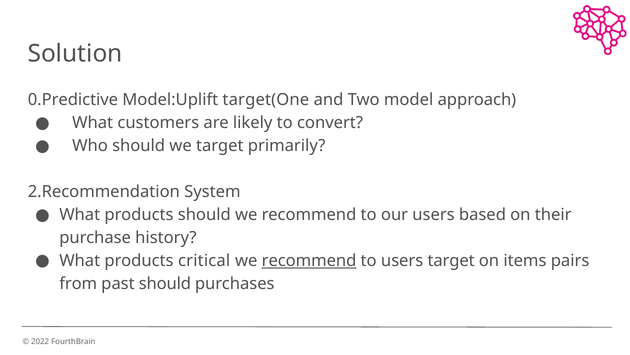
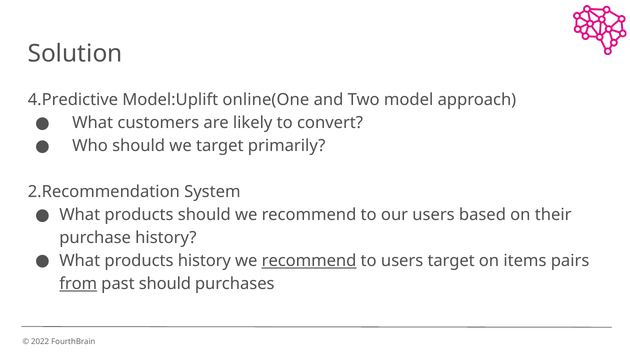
0.Predictive: 0.Predictive -> 4.Predictive
target(One: target(One -> online(One
products critical: critical -> history
from underline: none -> present
